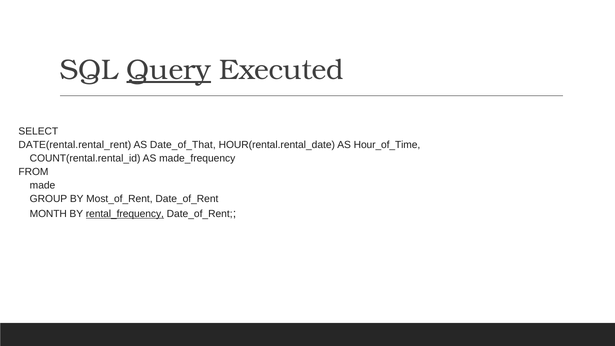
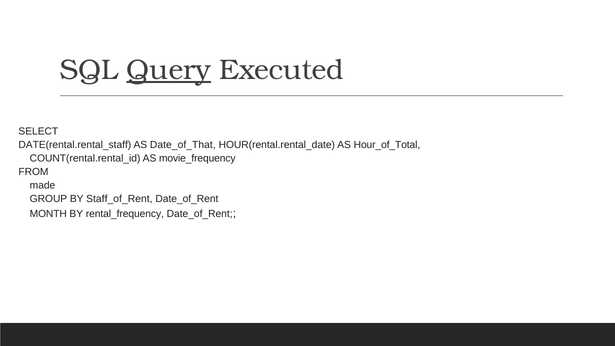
DATE(rental.rental_rent: DATE(rental.rental_rent -> DATE(rental.rental_staff
Hour_of_Time: Hour_of_Time -> Hour_of_Total
made_frequency: made_frequency -> movie_frequency
Most_of_Rent: Most_of_Rent -> Staff_of_Rent
rental_frequency underline: present -> none
